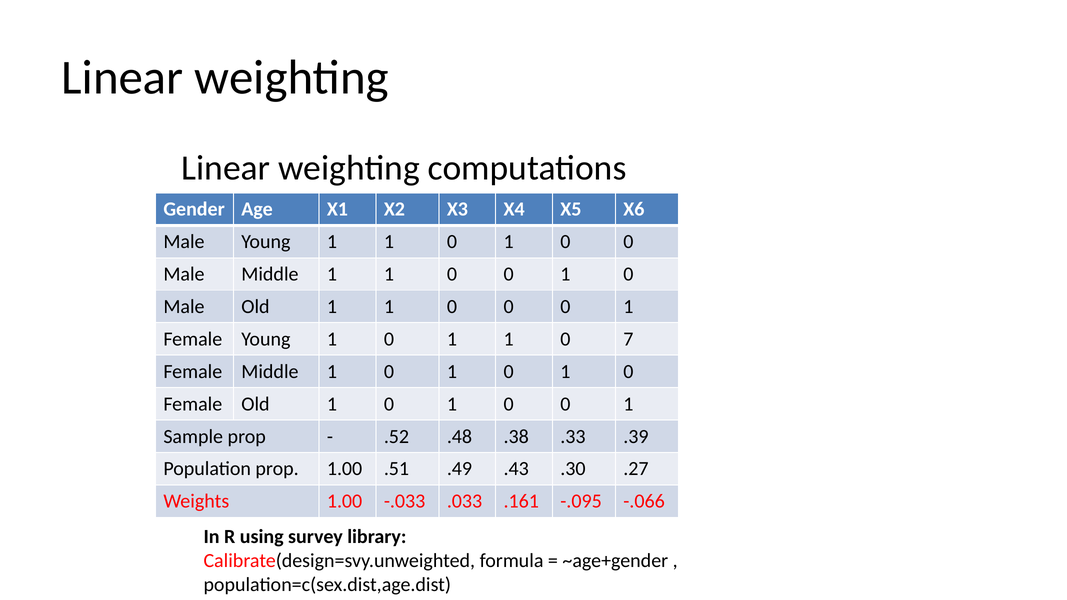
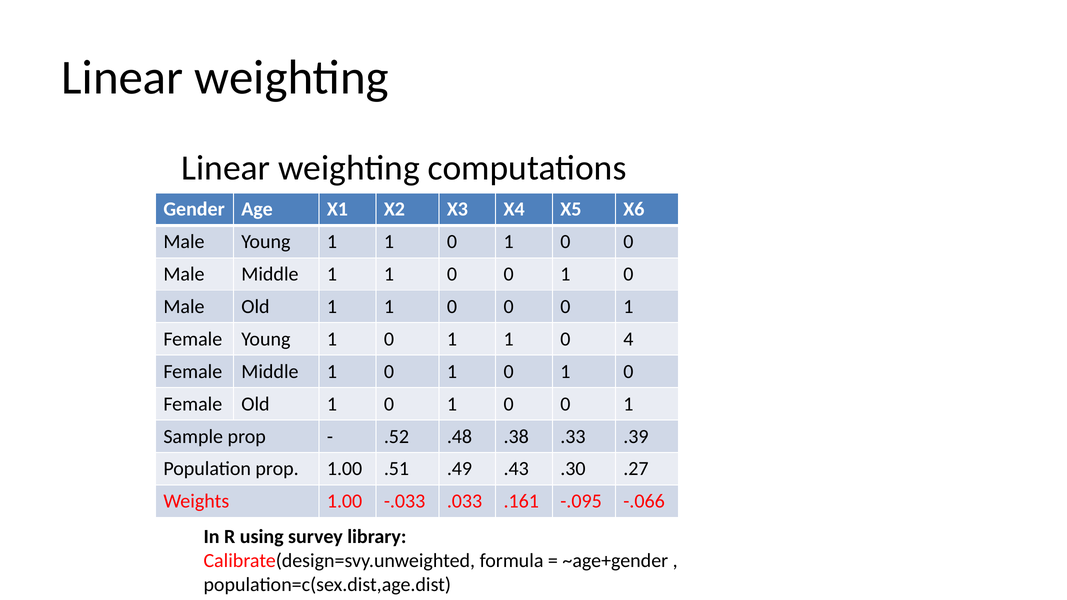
7: 7 -> 4
